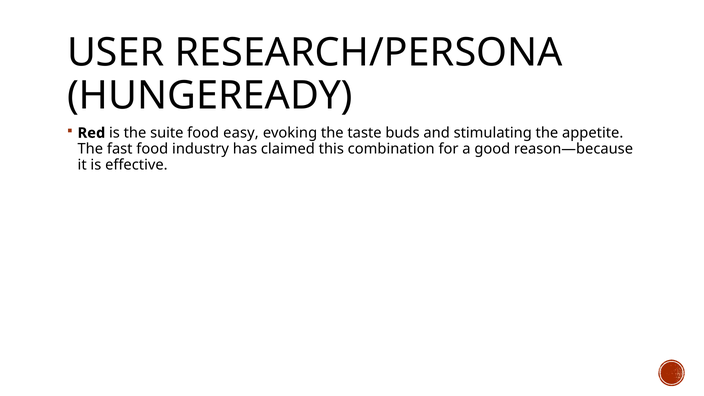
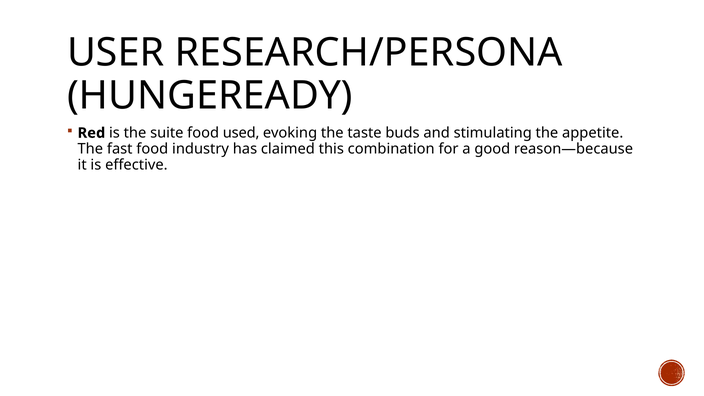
easy: easy -> used
